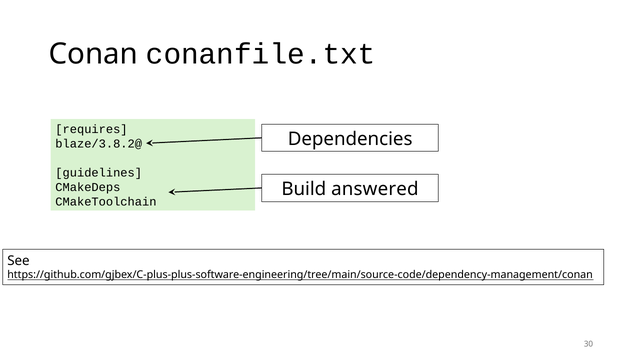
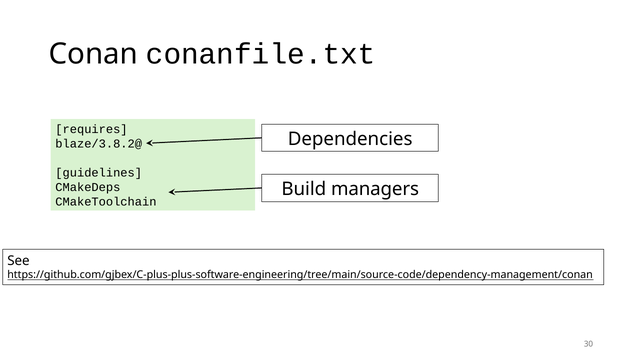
answered: answered -> managers
